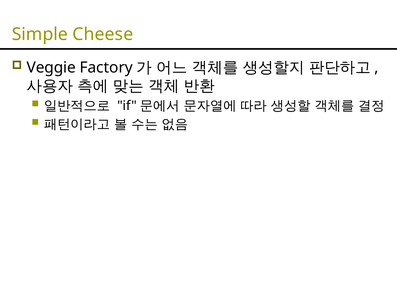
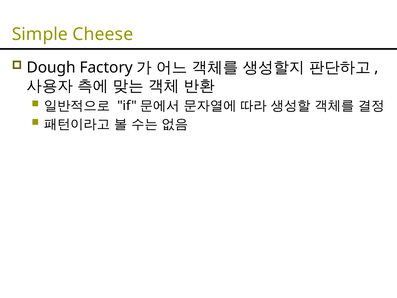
Veggie: Veggie -> Dough
